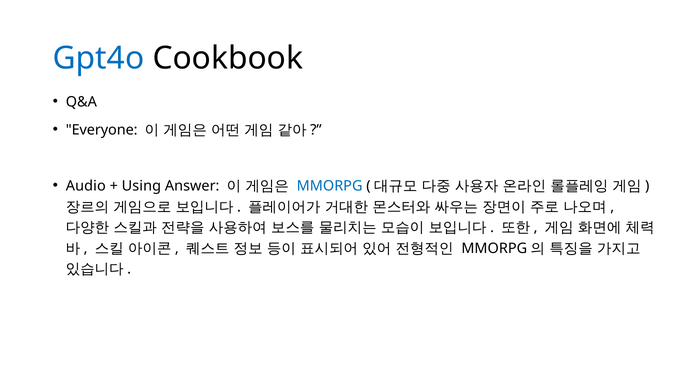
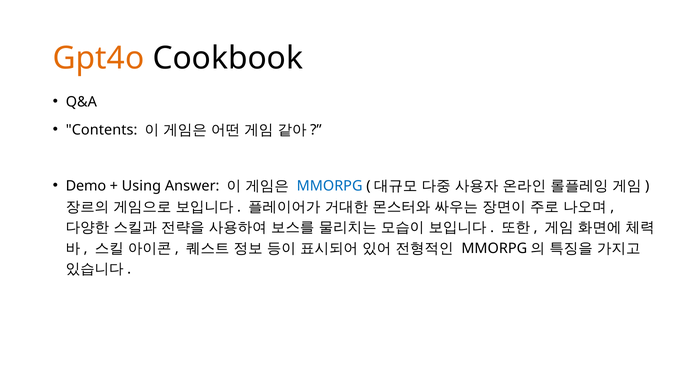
Gpt4o colour: blue -> orange
Everyone: Everyone -> Contents
Audio: Audio -> Demo
